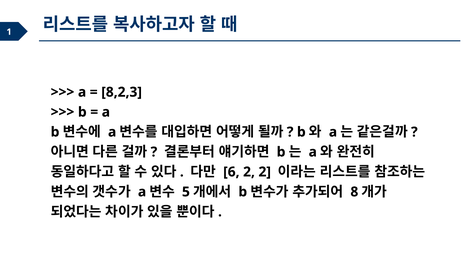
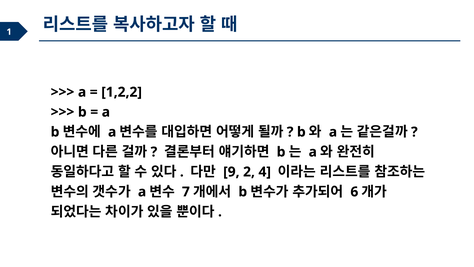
8,2,3: 8,2,3 -> 1,2,2
6: 6 -> 9
2 2: 2 -> 4
5: 5 -> 7
8: 8 -> 6
